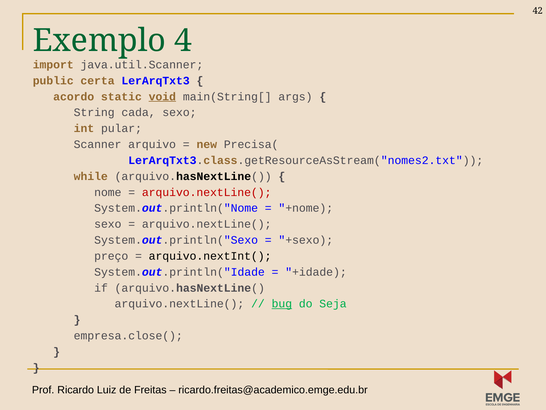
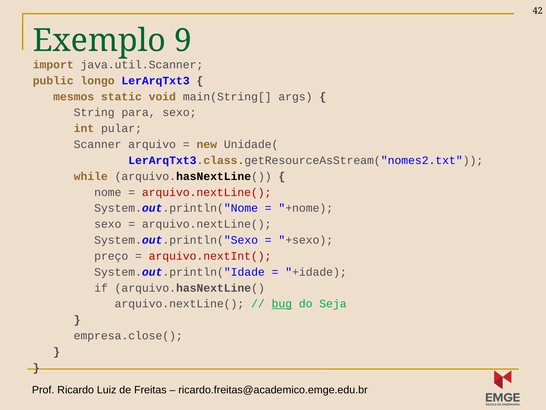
4: 4 -> 9
certa: certa -> longo
acordo: acordo -> mesmos
void underline: present -> none
cada: cada -> para
Precisa(: Precisa( -> Unidade(
arquivo.nextInt( colour: black -> red
